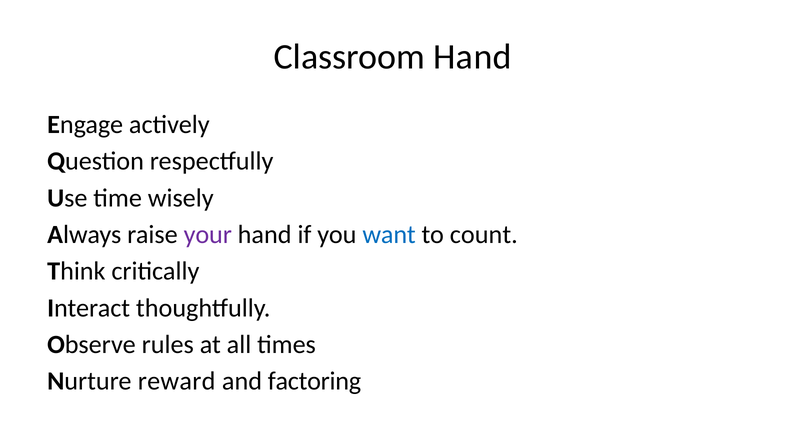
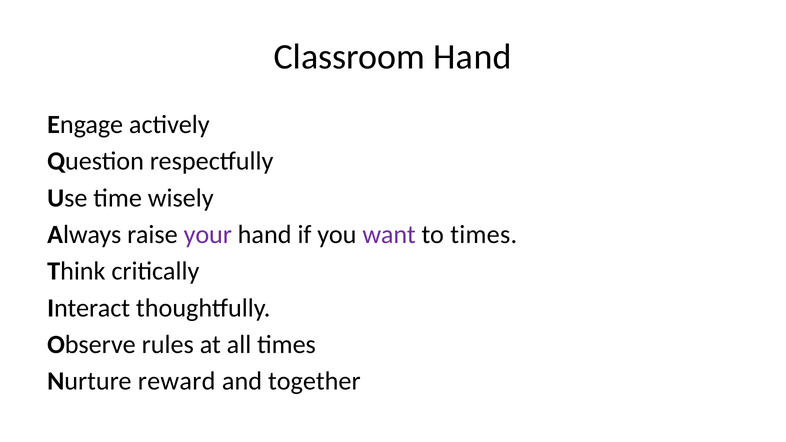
want colour: blue -> purple
to count: count -> times
factoring: factoring -> together
